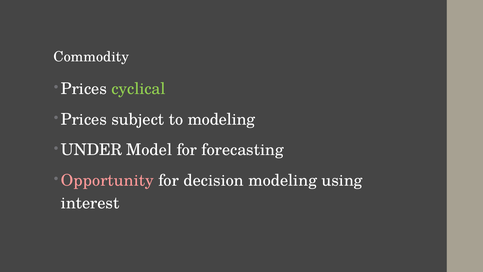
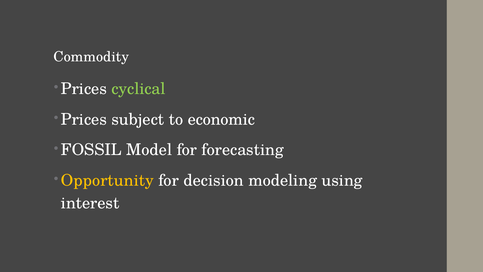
to modeling: modeling -> economic
UNDER: UNDER -> FOSSIL
Opportunity colour: pink -> yellow
